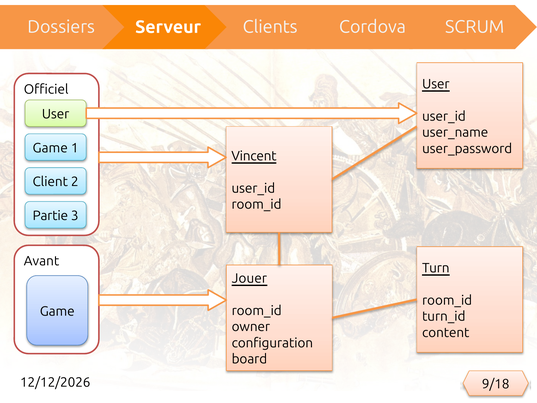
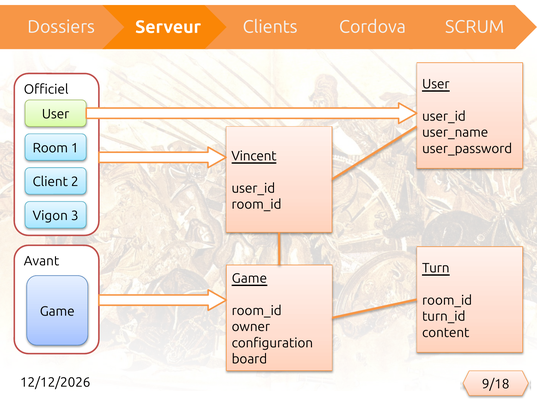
Game at (50, 148): Game -> Room
Partie: Partie -> Vigon
Jouer at (249, 278): Jouer -> Game
